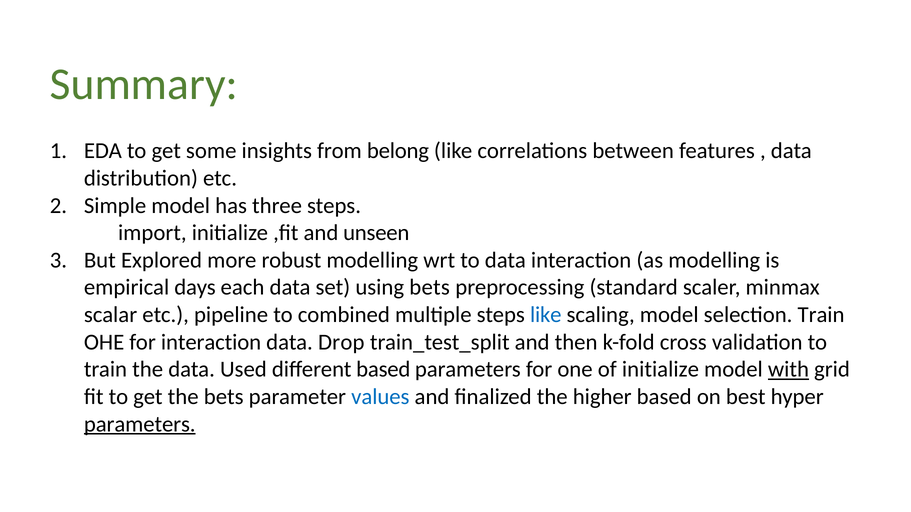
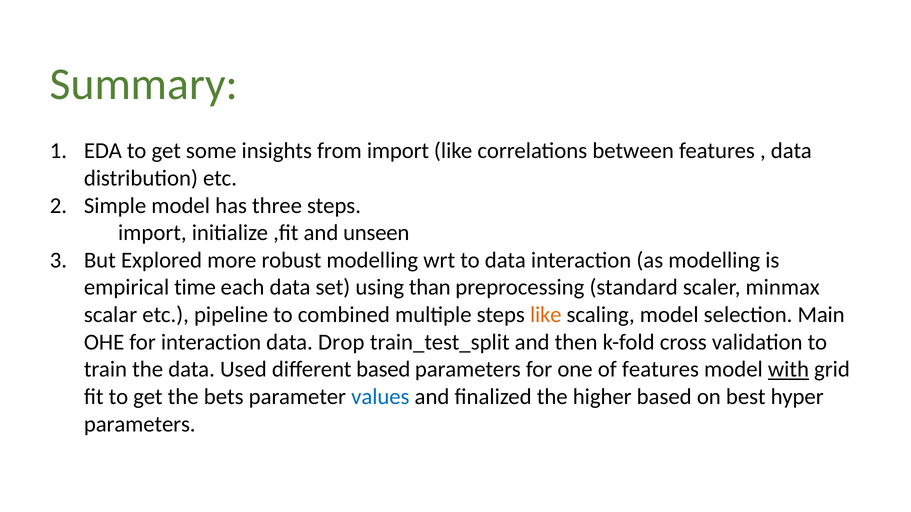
from belong: belong -> import
days: days -> time
using bets: bets -> than
like at (546, 315) colour: blue -> orange
selection Train: Train -> Main
of initialize: initialize -> features
parameters at (140, 424) underline: present -> none
